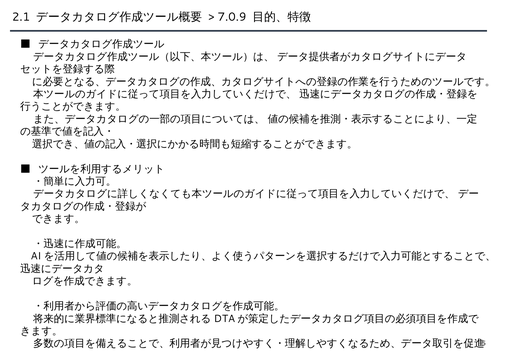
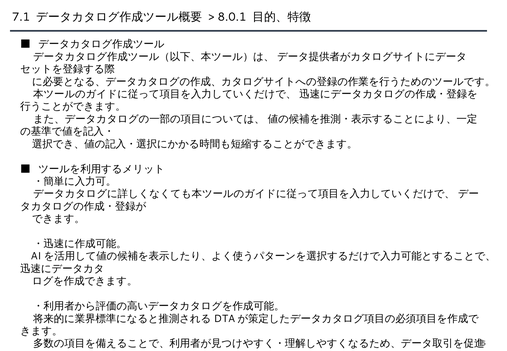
2.1: 2.1 -> 7.1
7.0.9: 7.0.9 -> 8.0.1
